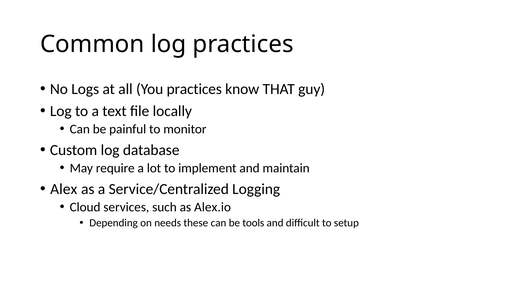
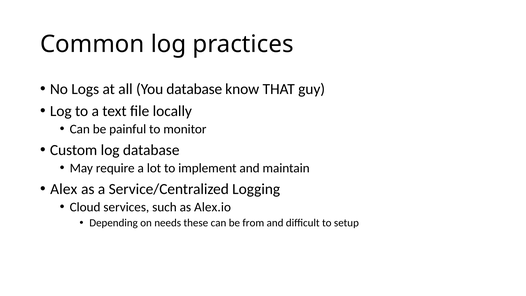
You practices: practices -> database
tools: tools -> from
